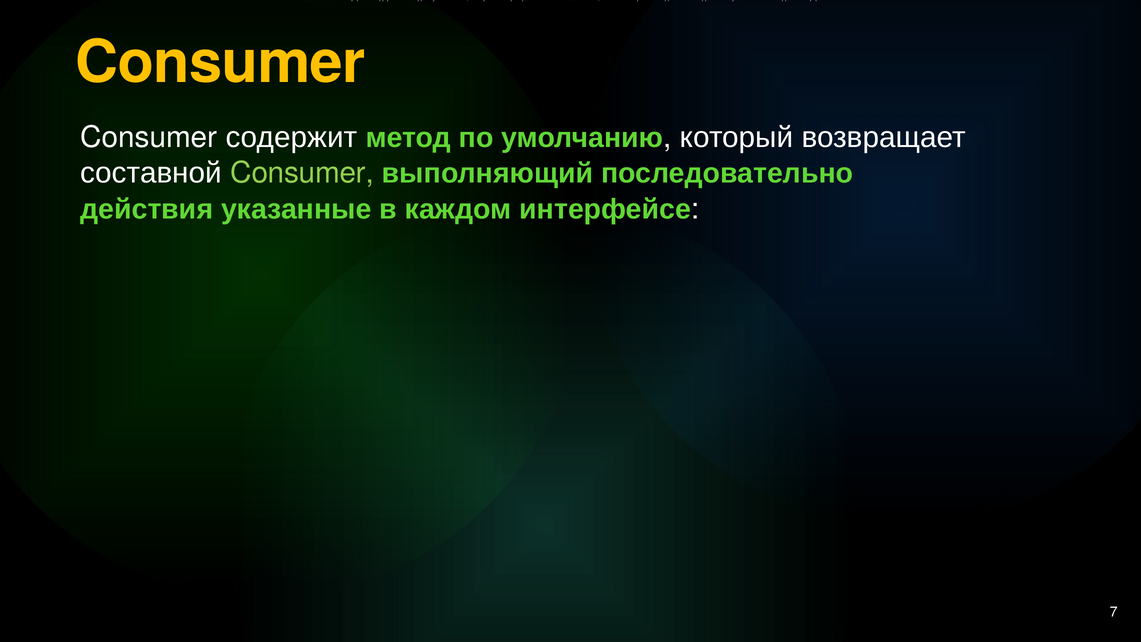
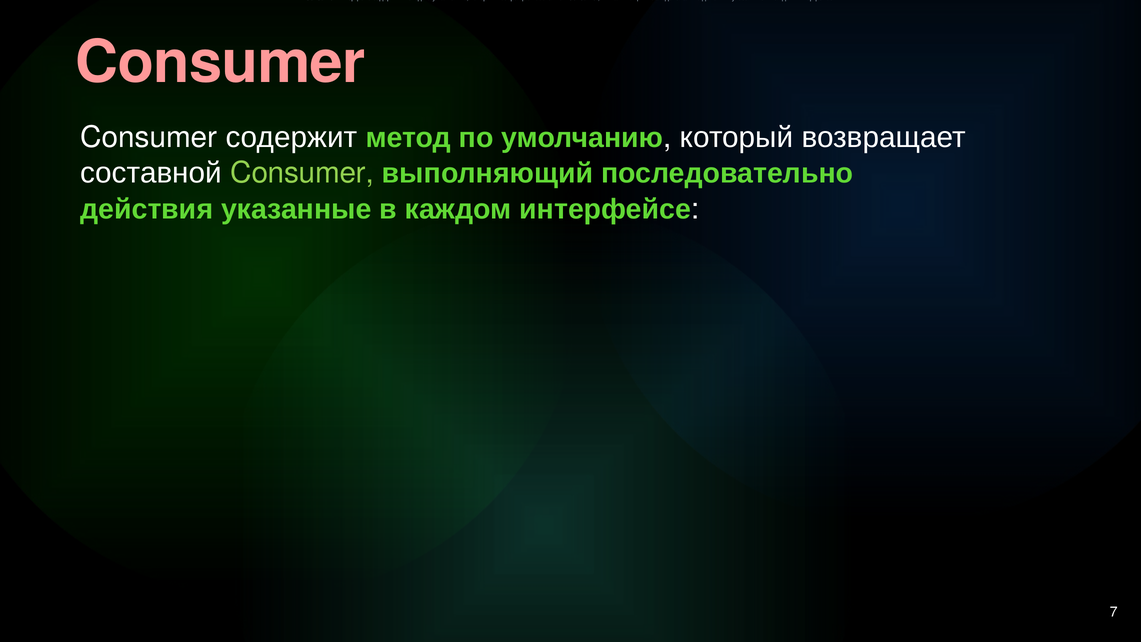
Consumer at (220, 63) colour: yellow -> pink
